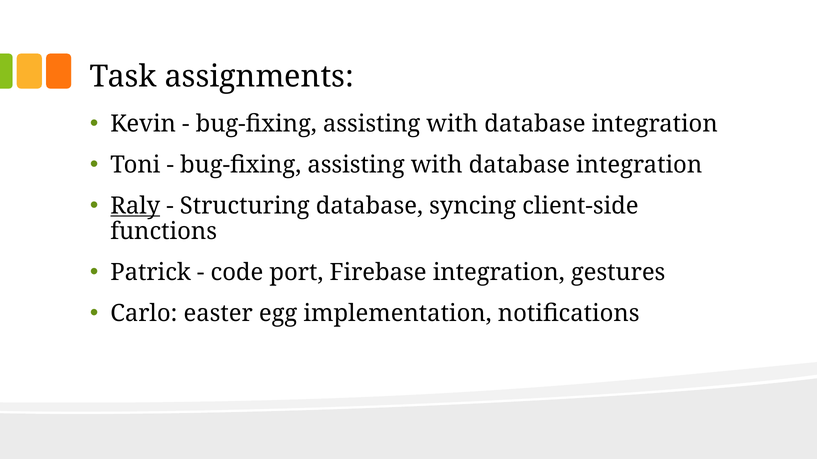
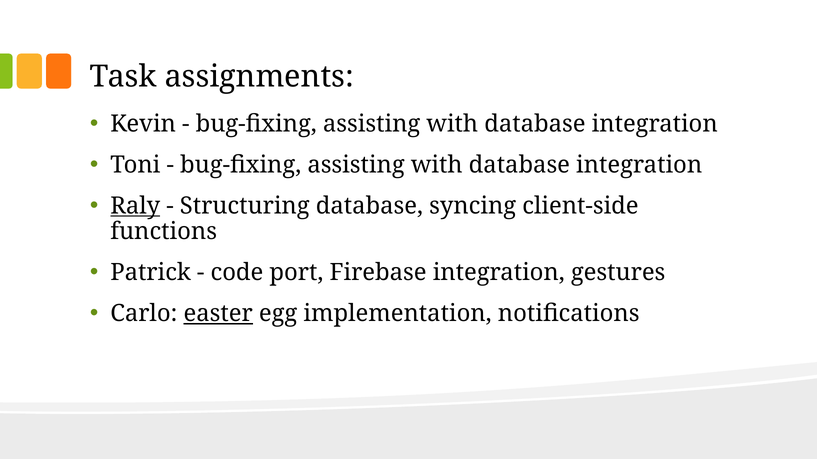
easter underline: none -> present
